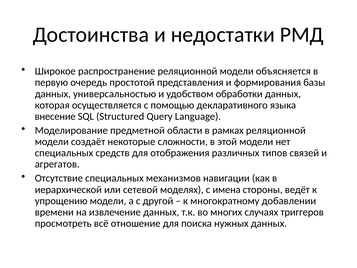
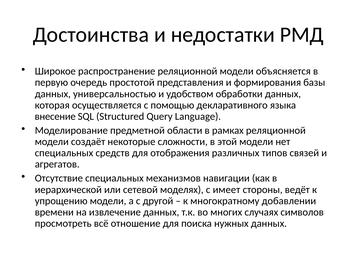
имена: имена -> имеет
триггеров: триггеров -> символов
